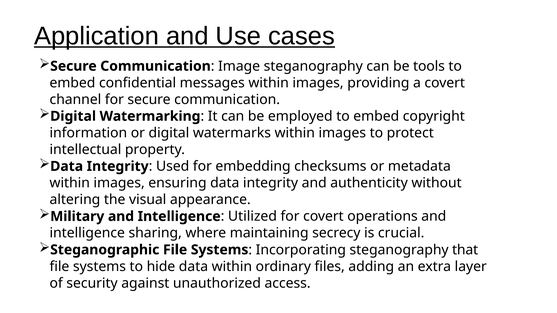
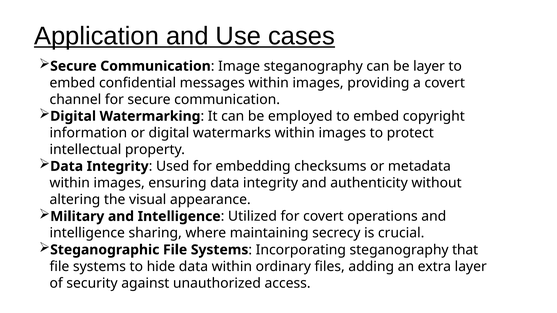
be tools: tools -> layer
